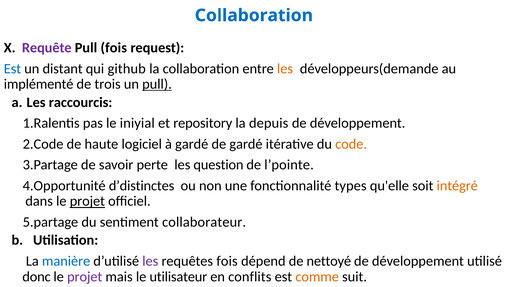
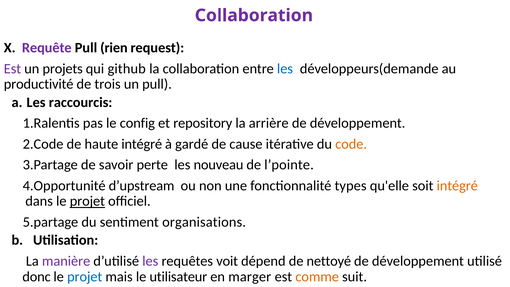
Collaboration at (254, 15) colour: blue -> purple
Pull fois: fois -> rien
Est at (12, 69) colour: blue -> purple
distant: distant -> projets
les at (285, 69) colour: orange -> blue
implémenté: implémenté -> productivité
pull at (157, 84) underline: present -> none
iniyial: iniyial -> config
depuis: depuis -> arrière
haute logiciel: logiciel -> intégré
de gardé: gardé -> cause
question: question -> nouveau
d’distinctes: d’distinctes -> d’upstream
collaborateur: collaborateur -> organisations
manière colour: blue -> purple
requêtes fois: fois -> voit
projet at (85, 276) colour: purple -> blue
conflits: conflits -> marger
